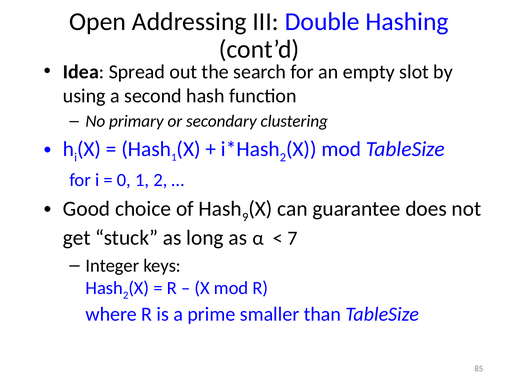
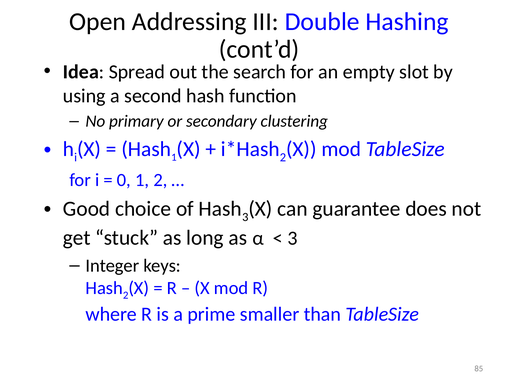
Hash 9: 9 -> 3
7 at (292, 238): 7 -> 3
